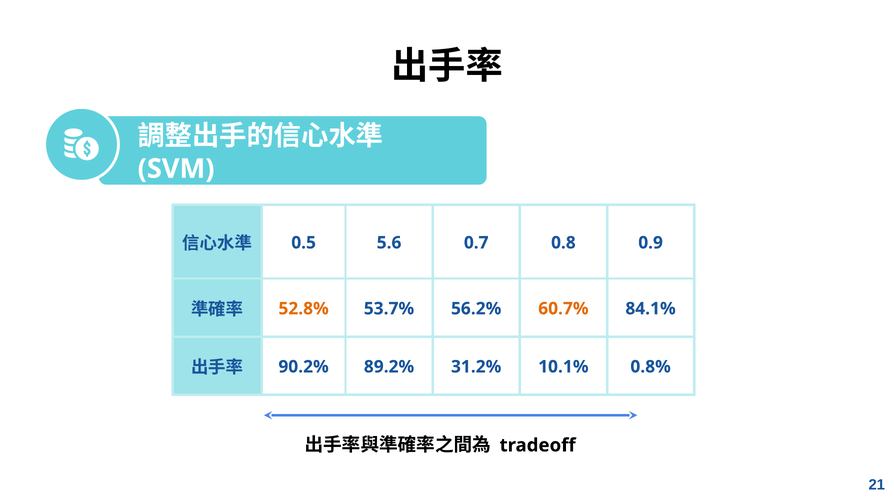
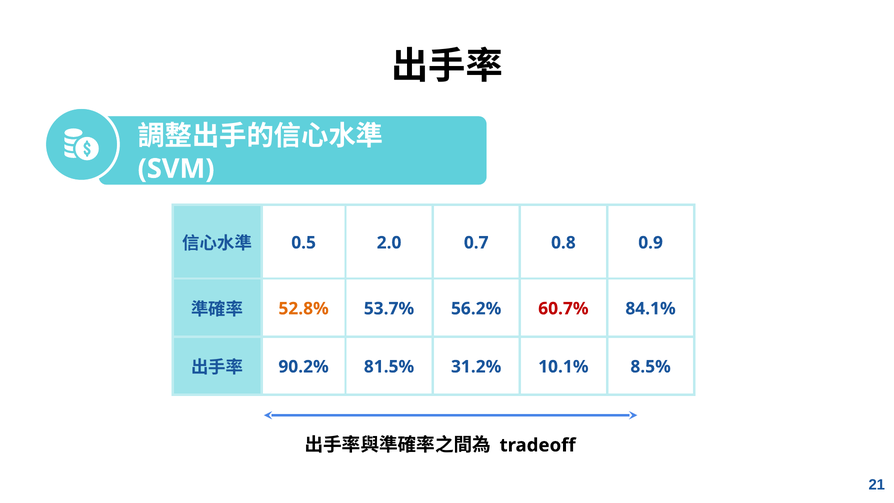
5.6: 5.6 -> 2.0
60.7% colour: orange -> red
89.2%: 89.2% -> 81.5%
0.8%: 0.8% -> 8.5%
